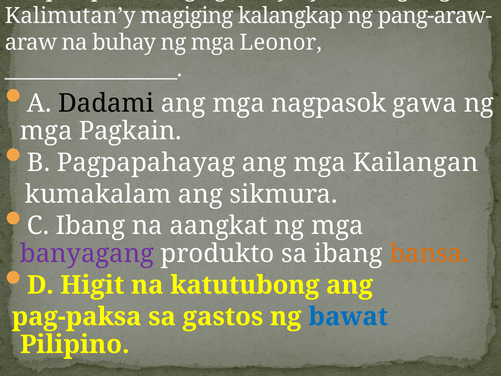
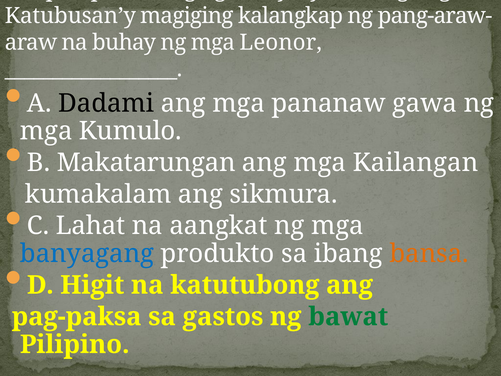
Kalimutan’y: Kalimutan’y -> Katubusan’y
nagpasok: nagpasok -> pananaw
Pagkain: Pagkain -> Kumulo
Pagpapahayag: Pagpapahayag -> Makatarungan
C Ibang: Ibang -> Lahat
banyagang colour: purple -> blue
bawat colour: blue -> green
